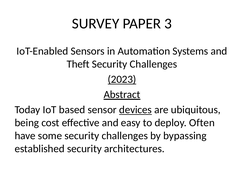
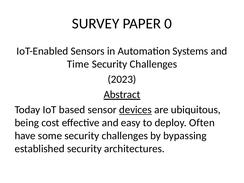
3: 3 -> 0
Theft: Theft -> Time
2023 underline: present -> none
